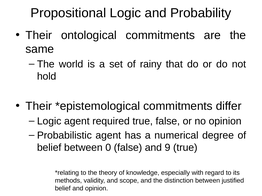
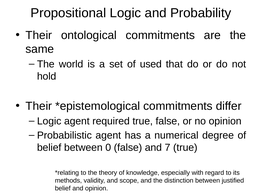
rainy: rainy -> used
9: 9 -> 7
